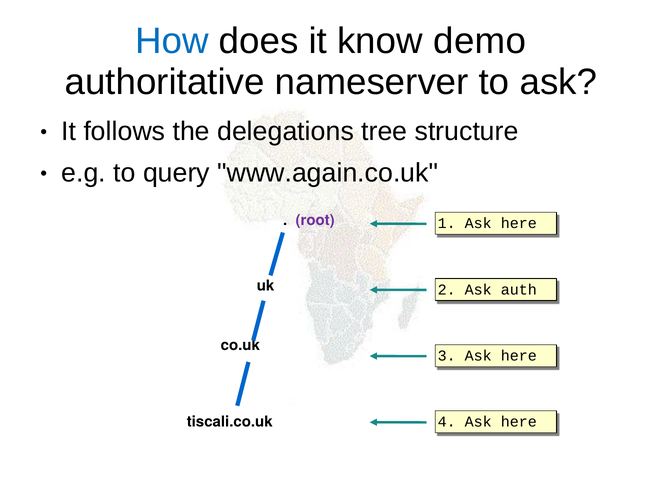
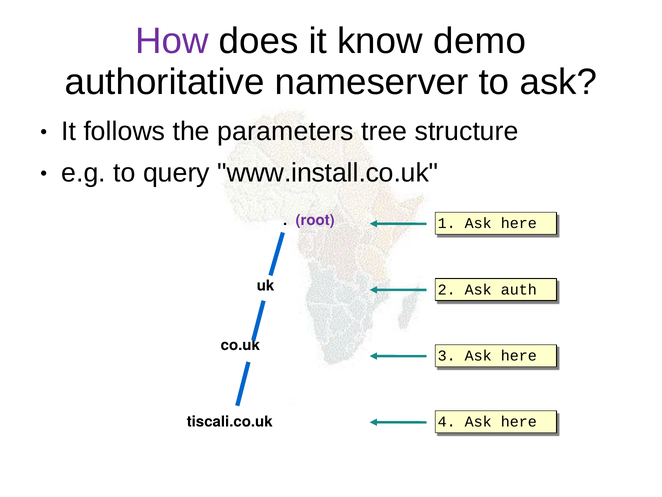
How colour: blue -> purple
delegations: delegations -> parameters
www.again.co.uk: www.again.co.uk -> www.install.co.uk
